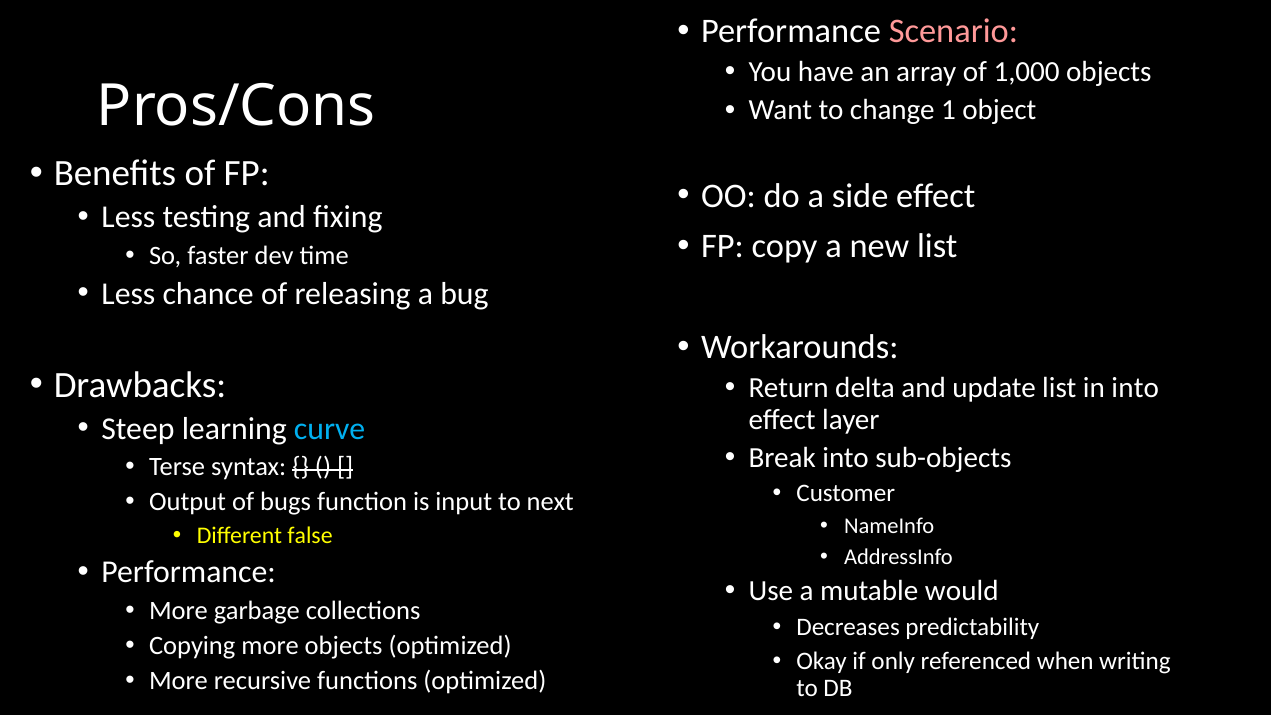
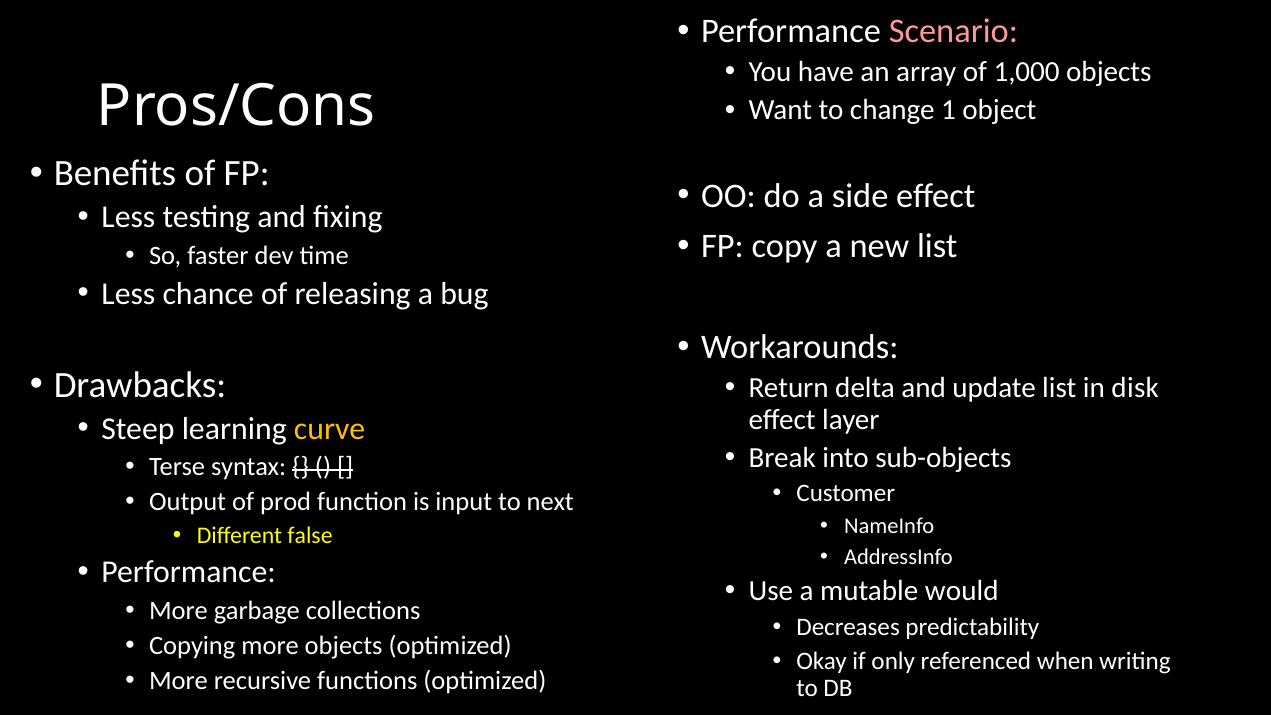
in into: into -> disk
curve colour: light blue -> yellow
bugs: bugs -> prod
